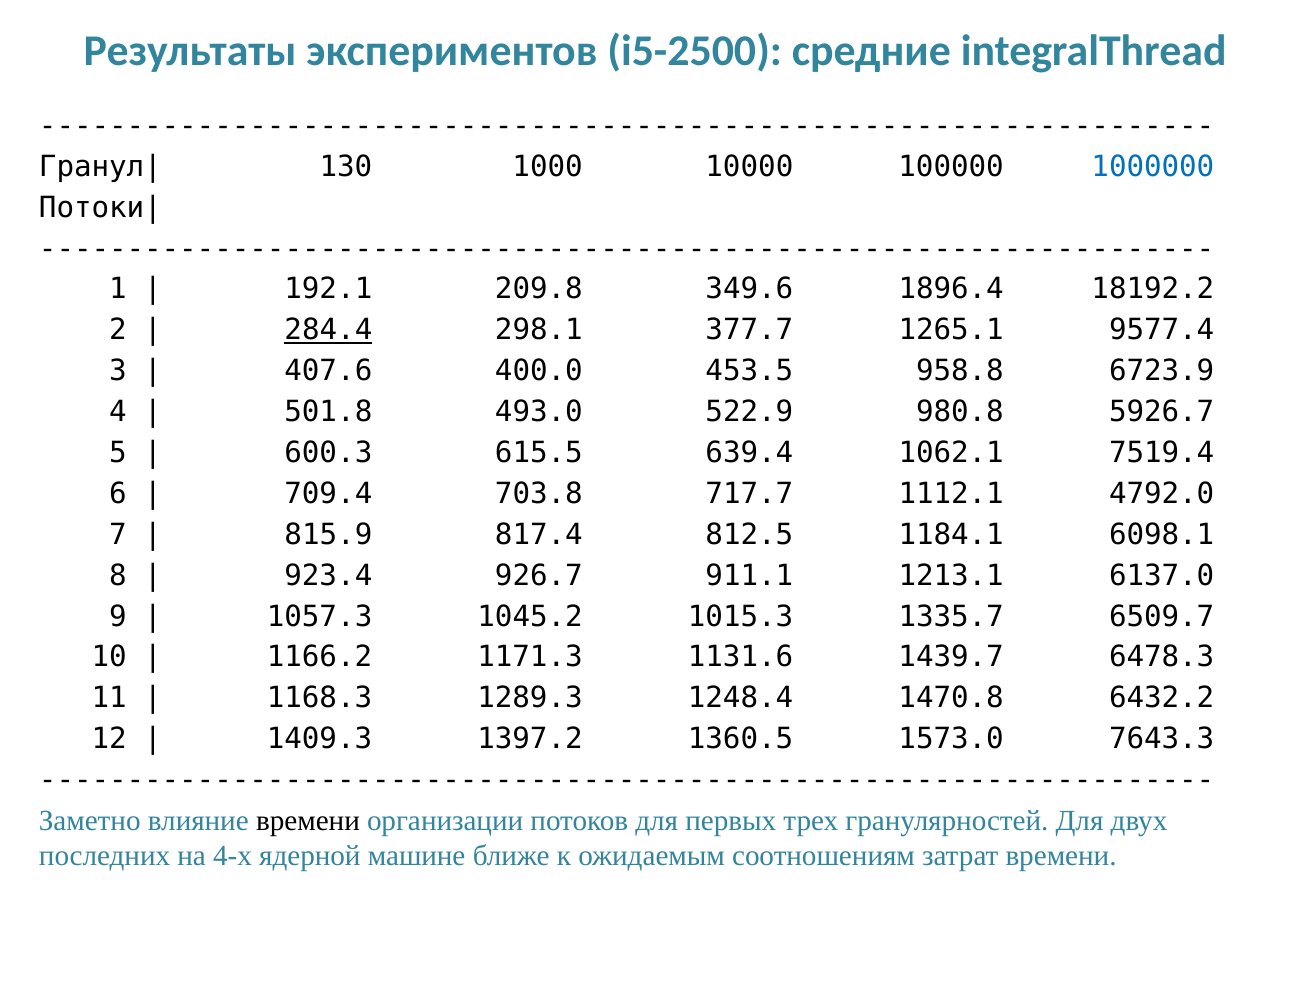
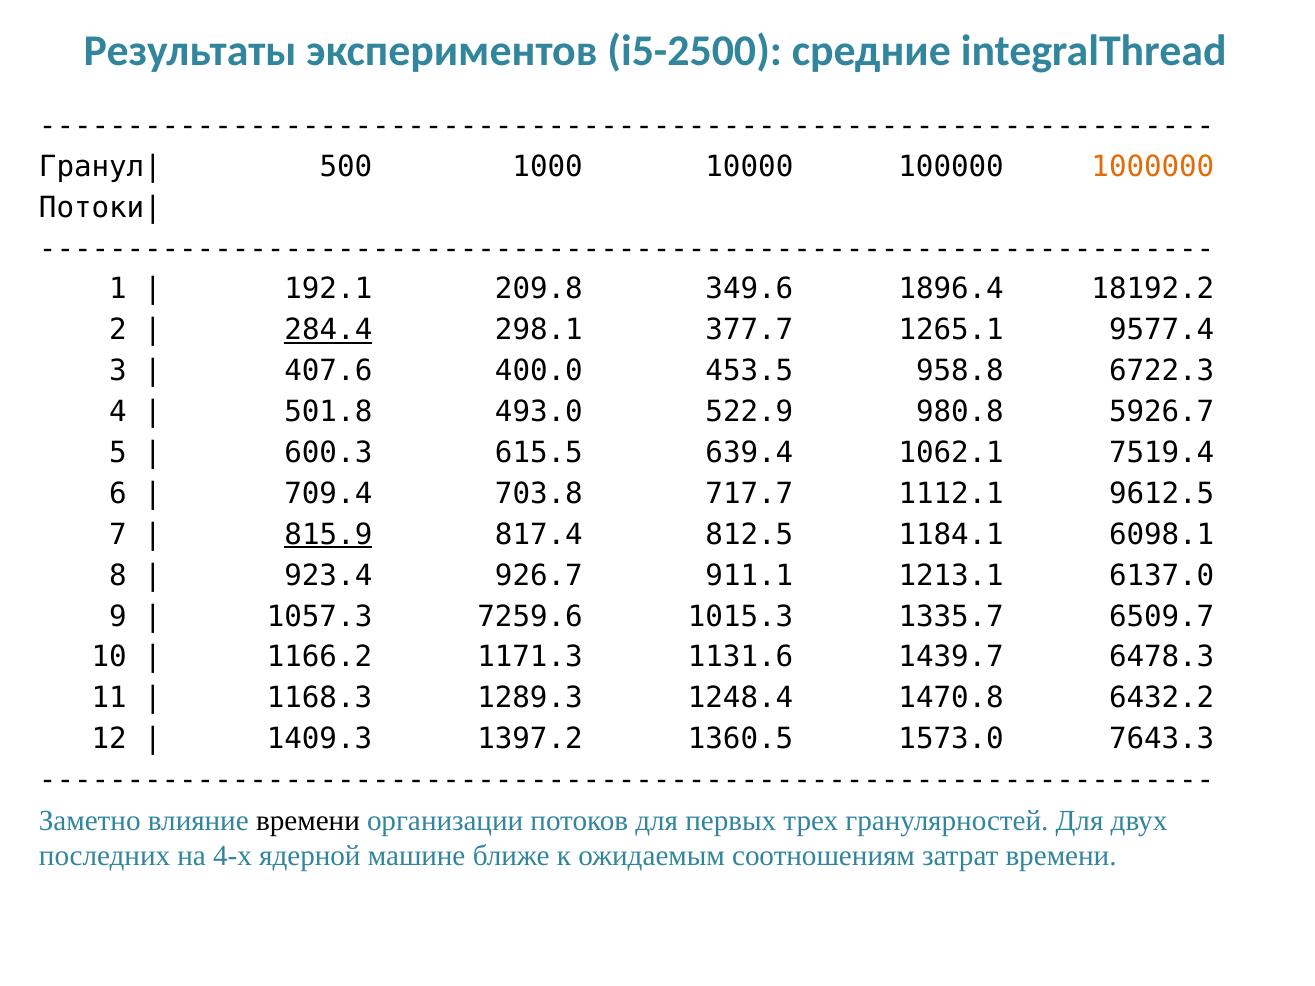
130: 130 -> 500
1000000 colour: blue -> orange
6723.9: 6723.9 -> 6722.3
4792.0: 4792.0 -> 9612.5
815.9 underline: none -> present
1045.2: 1045.2 -> 7259.6
